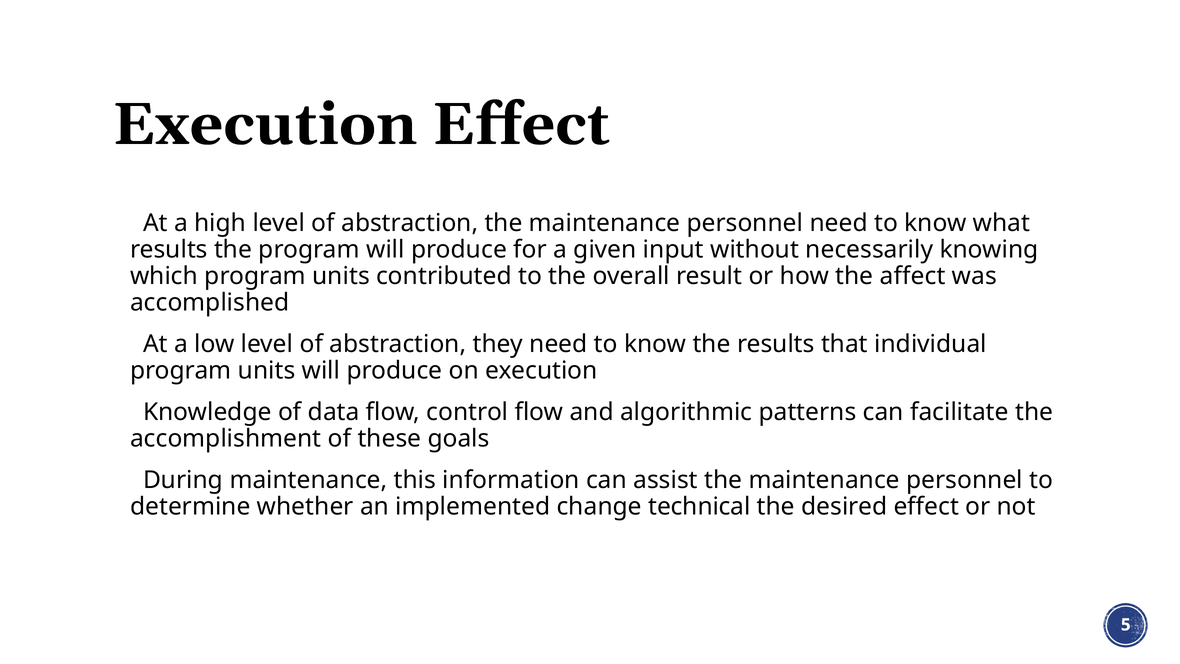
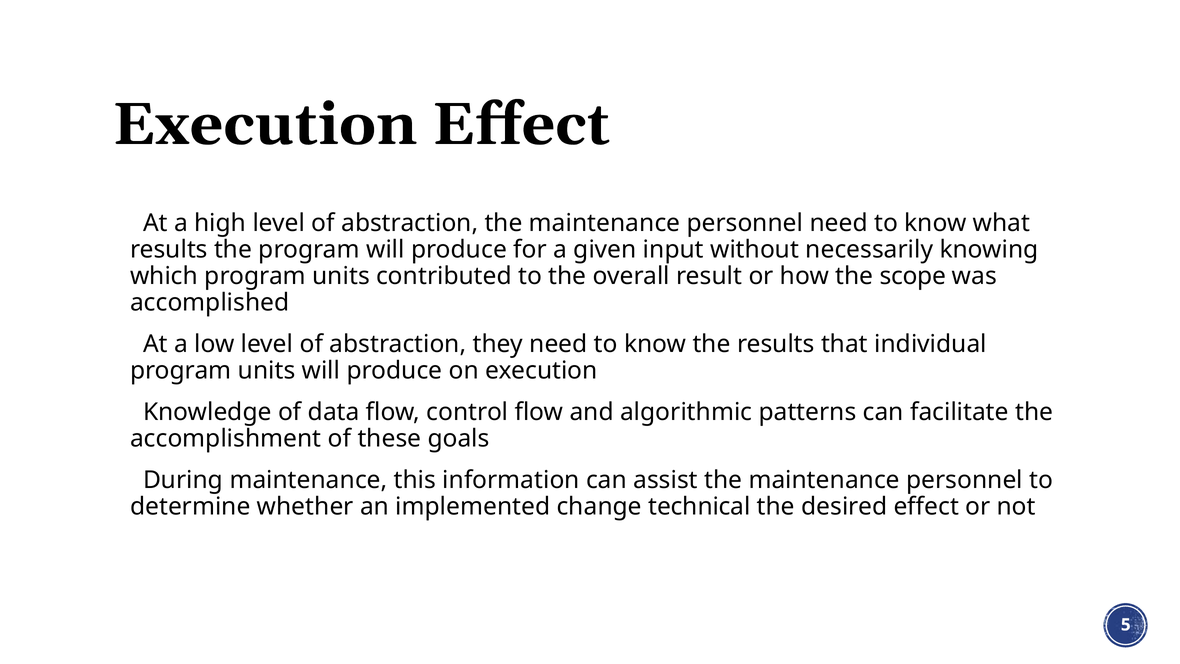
affect: affect -> scope
